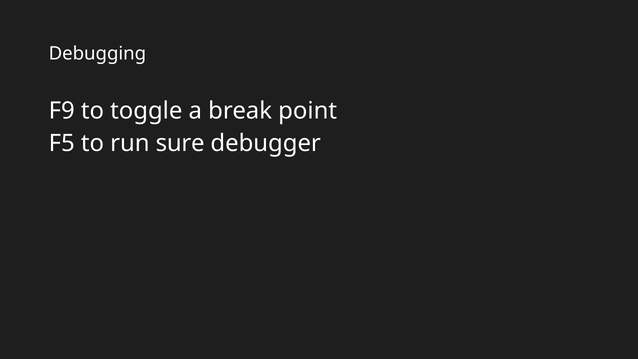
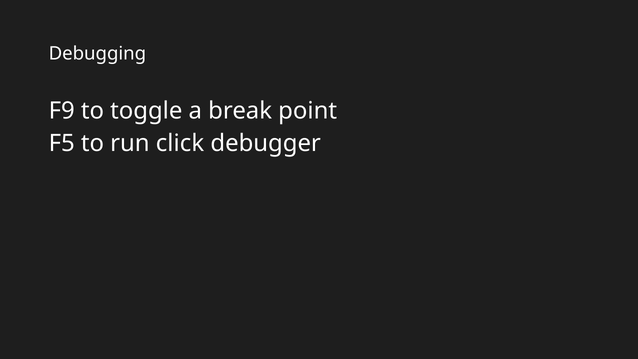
sure: sure -> click
